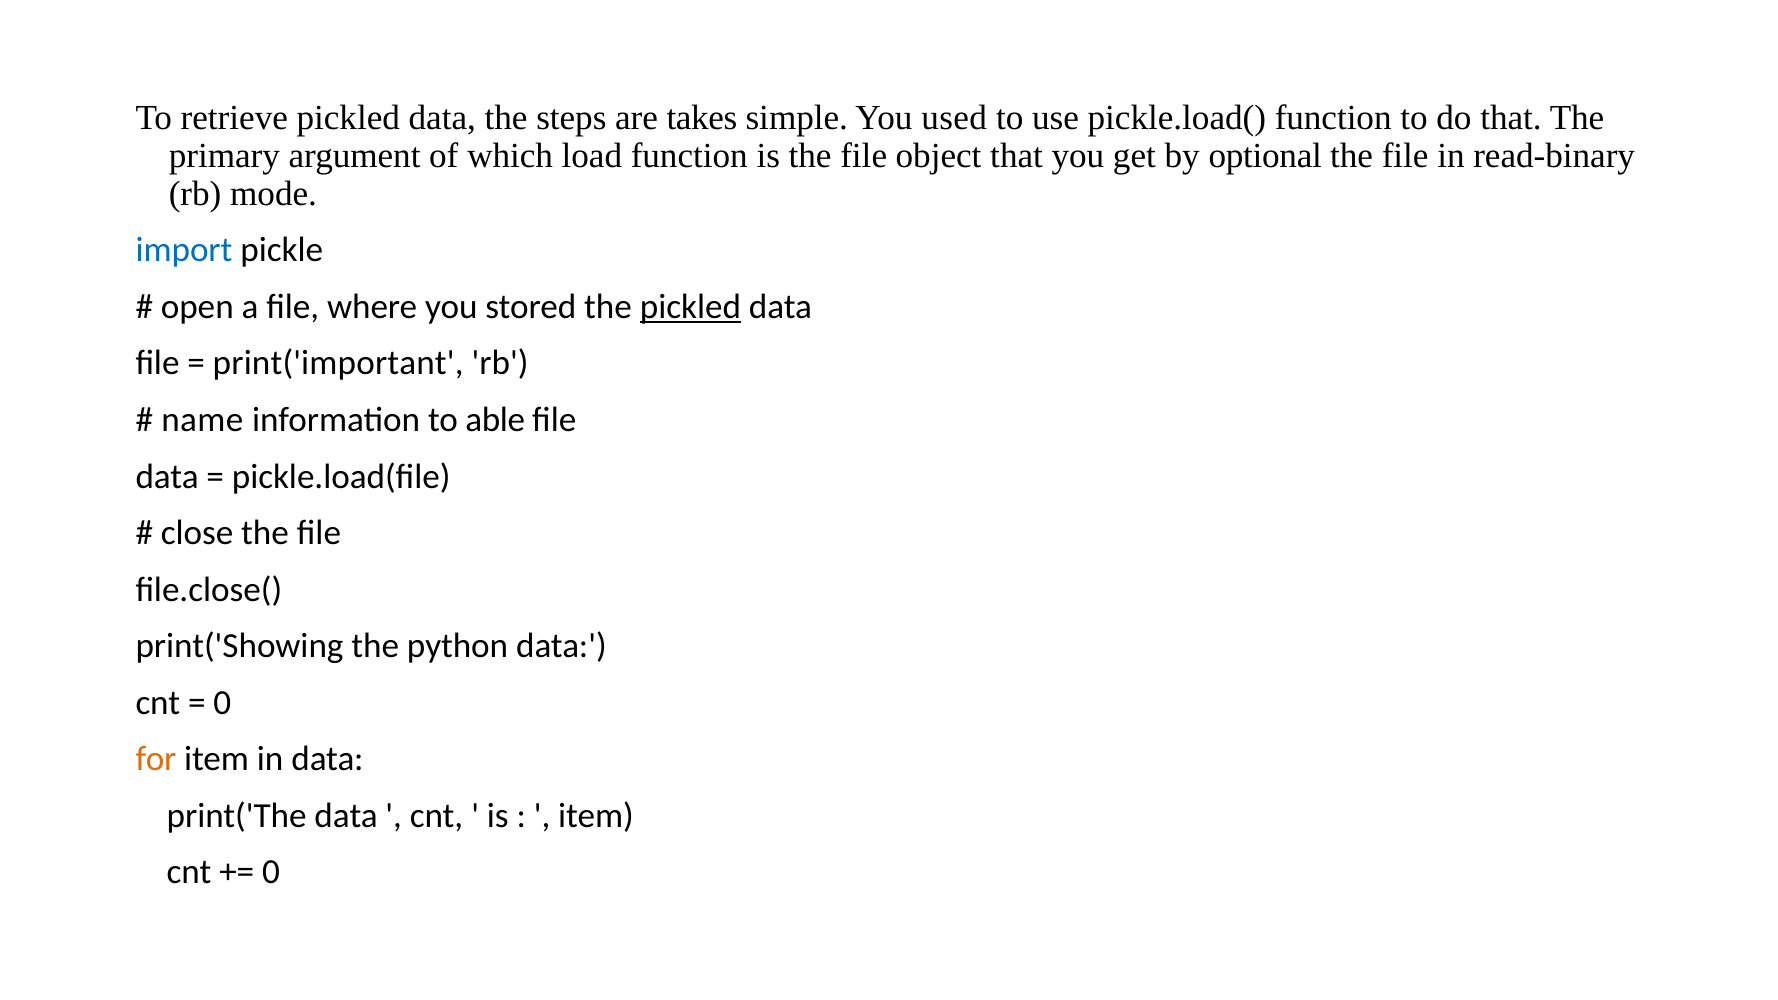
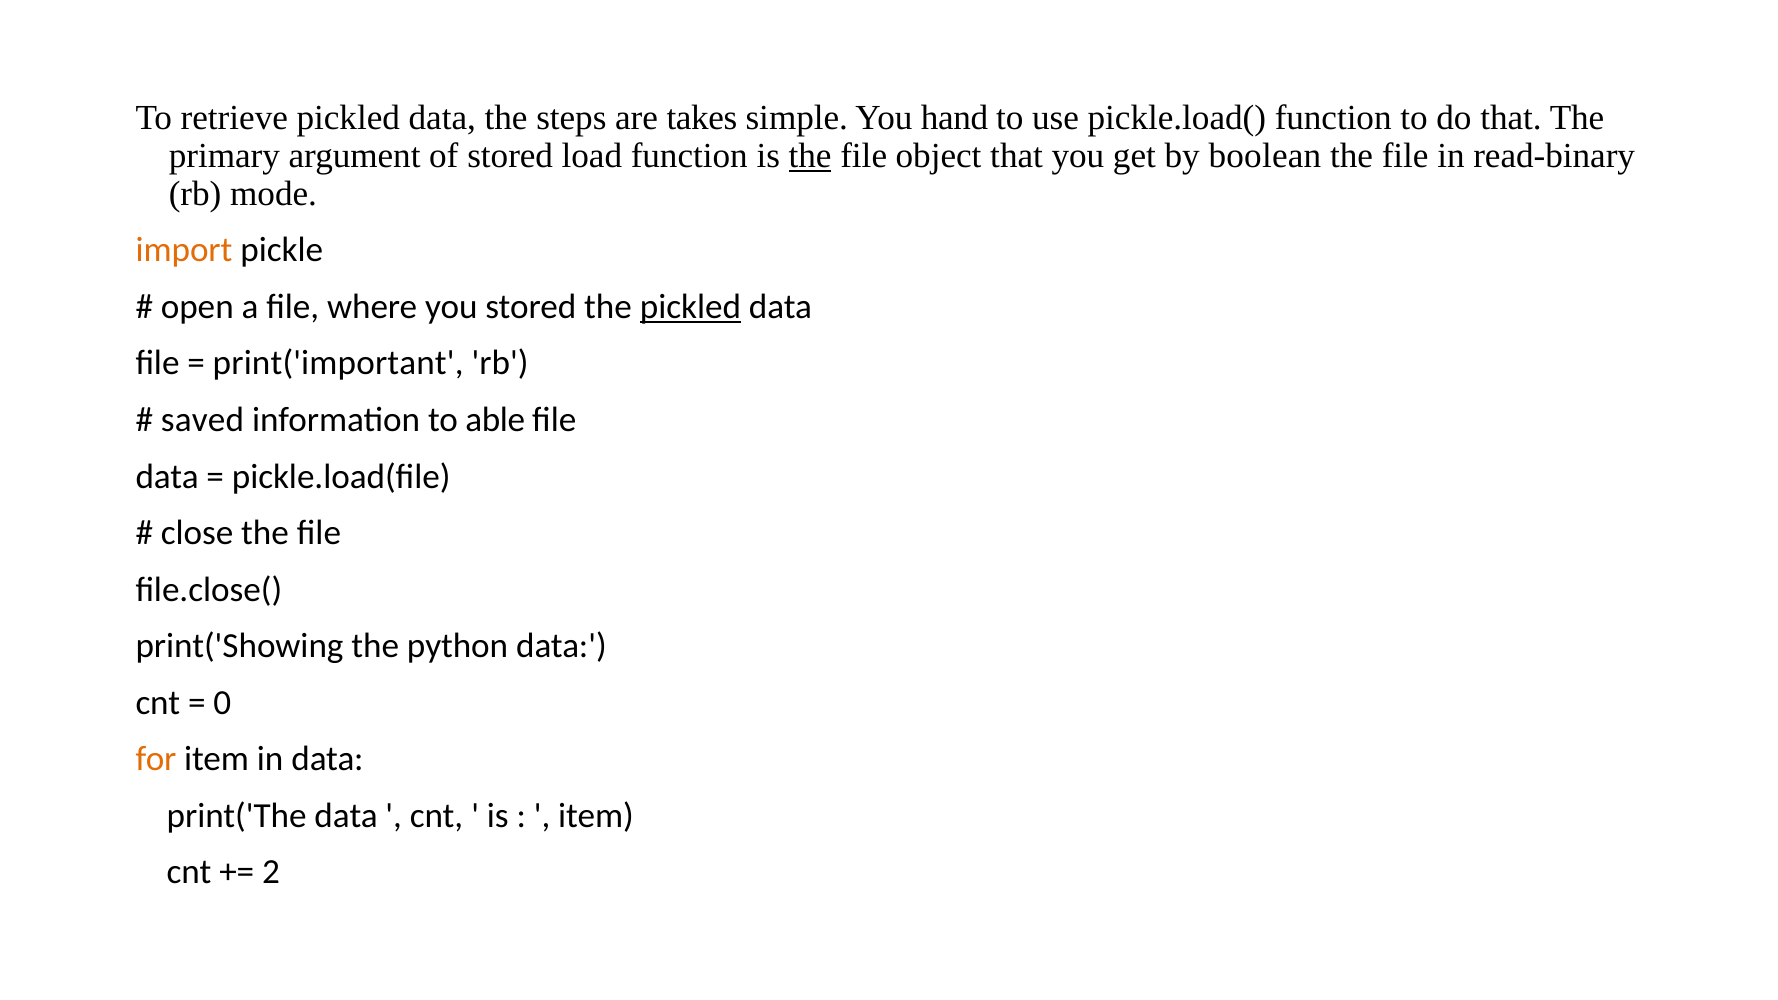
used: used -> hand
of which: which -> stored
the at (810, 156) underline: none -> present
optional: optional -> boolean
import colour: blue -> orange
name: name -> saved
0 at (271, 872): 0 -> 2
